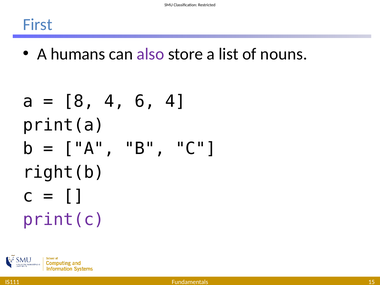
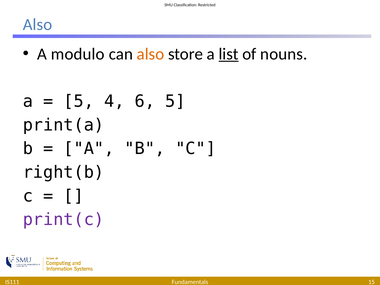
First at (38, 25): First -> Also
humans: humans -> modulo
also at (150, 54) colour: purple -> orange
list underline: none -> present
8 at (79, 101): 8 -> 5
6 4: 4 -> 5
